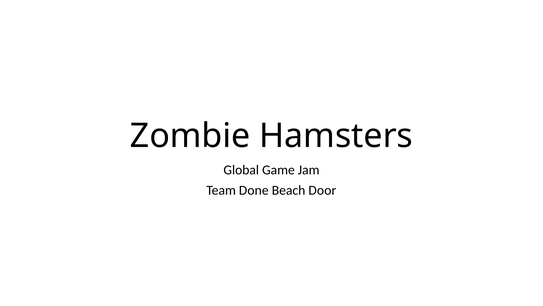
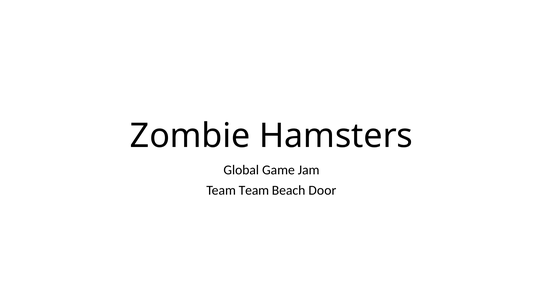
Team Done: Done -> Team
